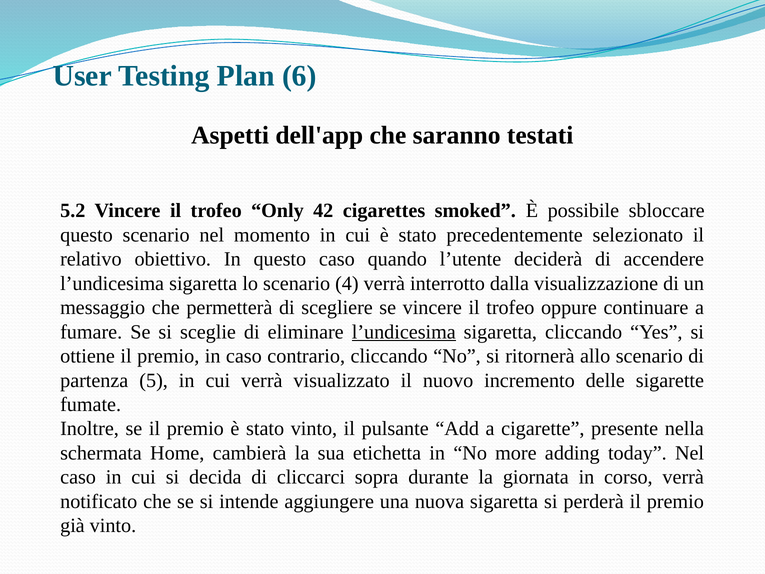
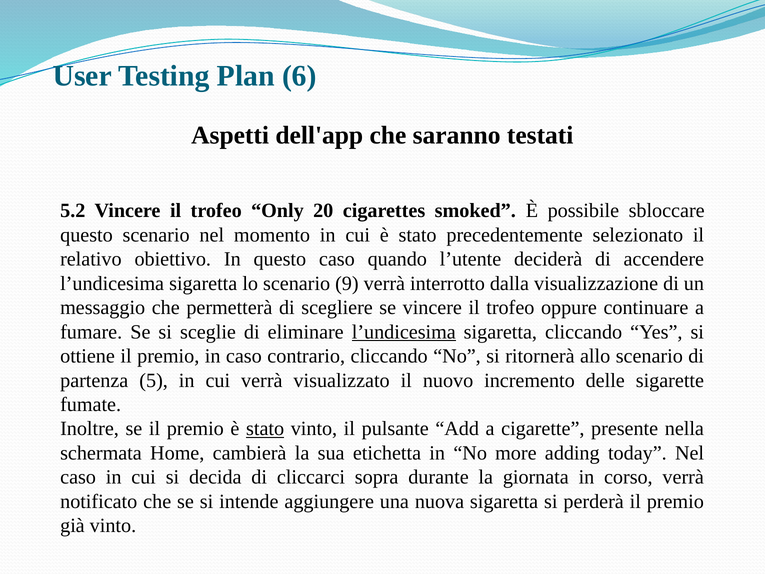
42: 42 -> 20
4: 4 -> 9
stato at (265, 429) underline: none -> present
